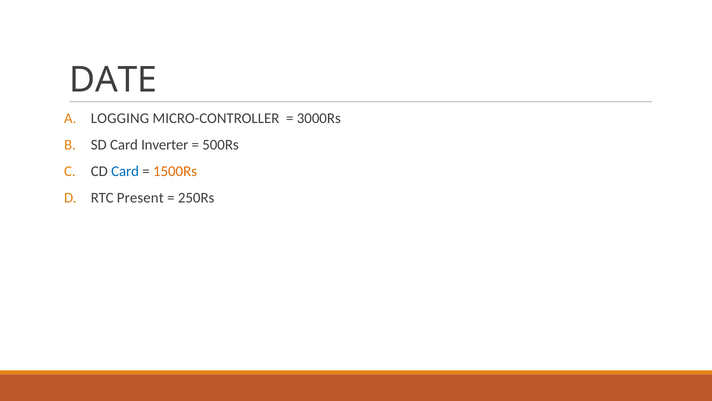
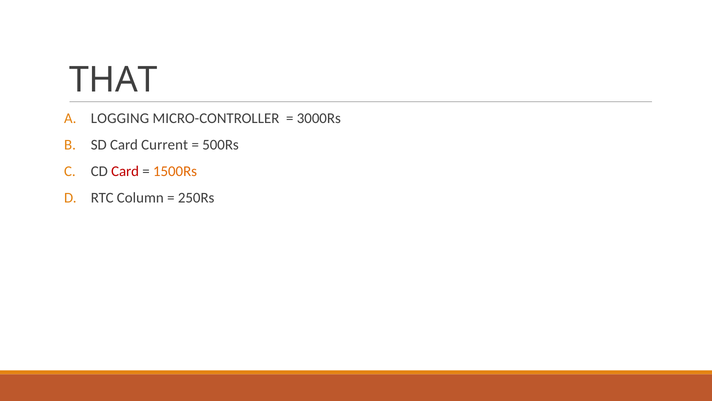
DATE: DATE -> THAT
Inverter: Inverter -> Current
Card at (125, 171) colour: blue -> red
Present: Present -> Column
